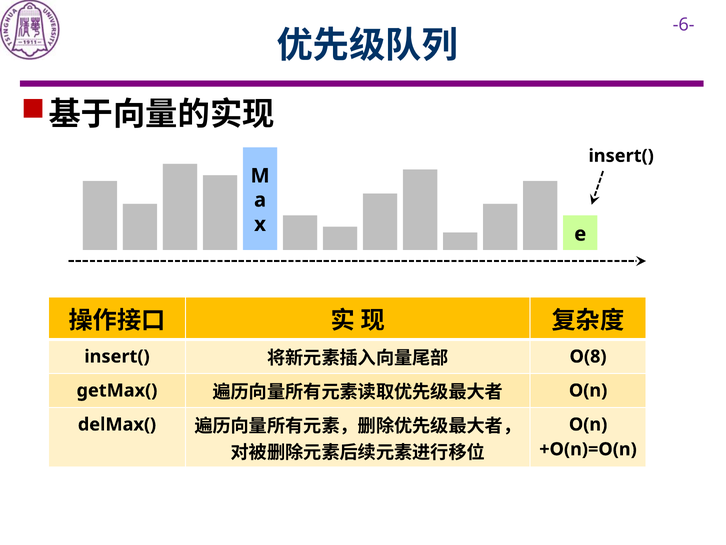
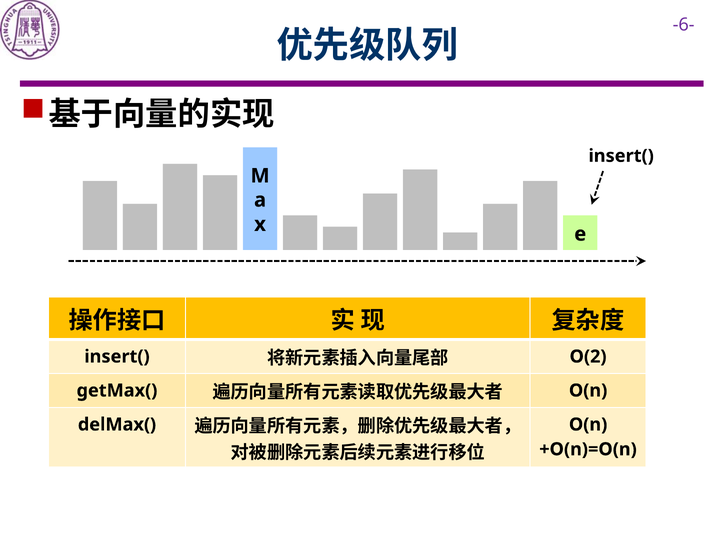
O(8: O(8 -> O(2
